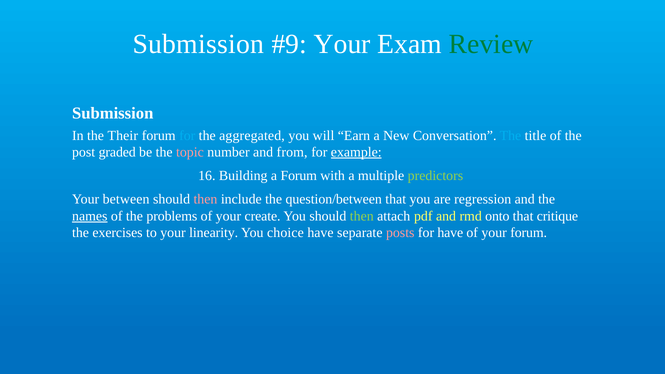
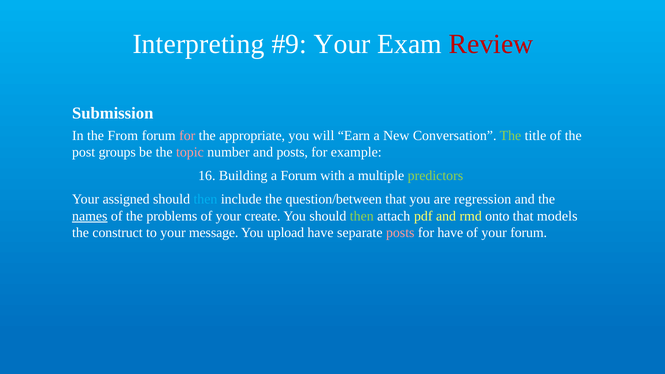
Submission at (198, 44): Submission -> Interpreting
Review colour: green -> red
Their: Their -> From
for at (187, 136) colour: light blue -> pink
aggregated: aggregated -> appropriate
The at (510, 136) colour: light blue -> light green
graded: graded -> groups
and from: from -> posts
example underline: present -> none
between: between -> assigned
then at (205, 199) colour: pink -> light blue
critique: critique -> models
exercises: exercises -> construct
linearity: linearity -> message
choice: choice -> upload
